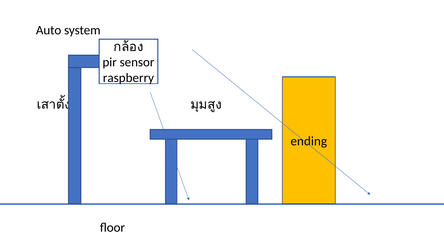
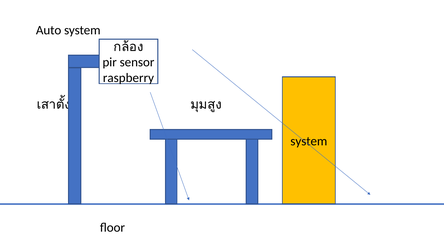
ending at (309, 141): ending -> system
